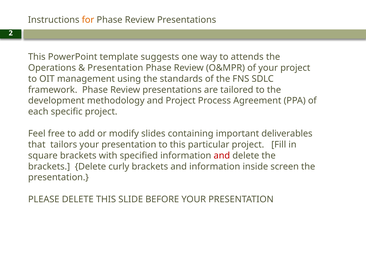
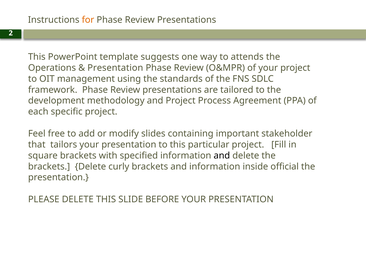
deliverables: deliverables -> stakeholder
and at (222, 156) colour: red -> black
screen: screen -> official
